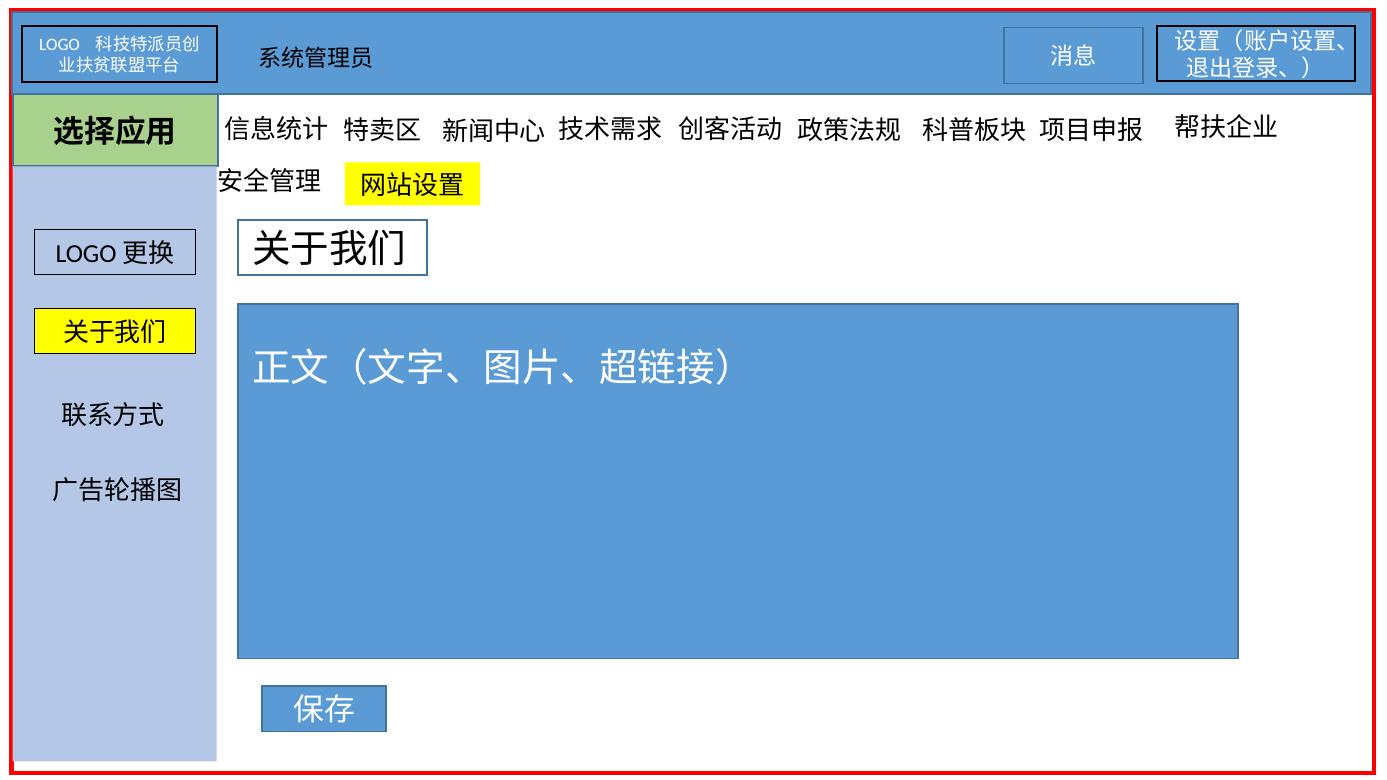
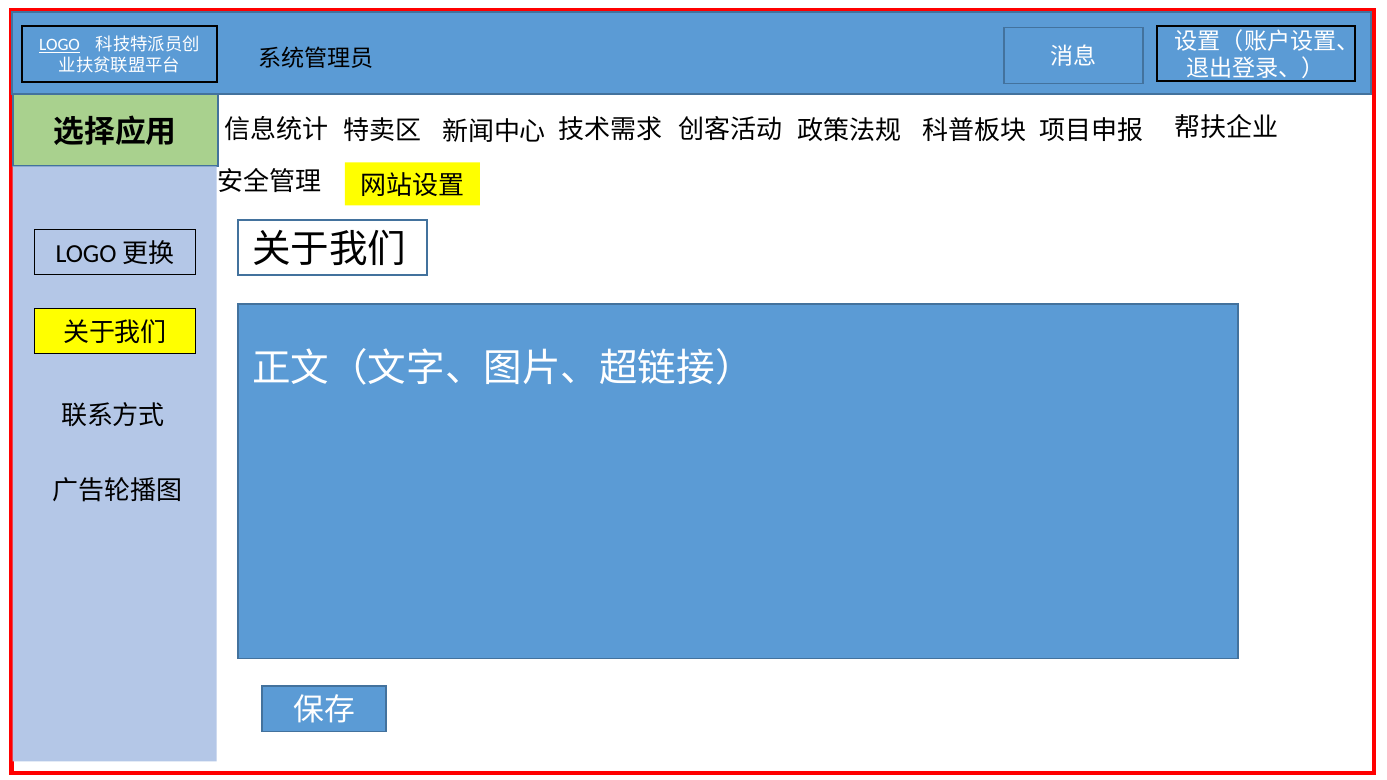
LOGO underline: none -> present
